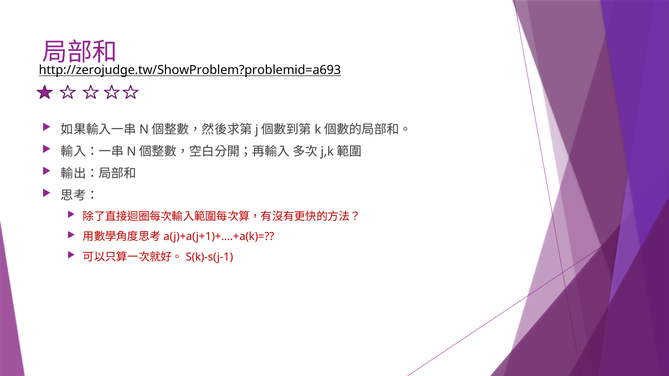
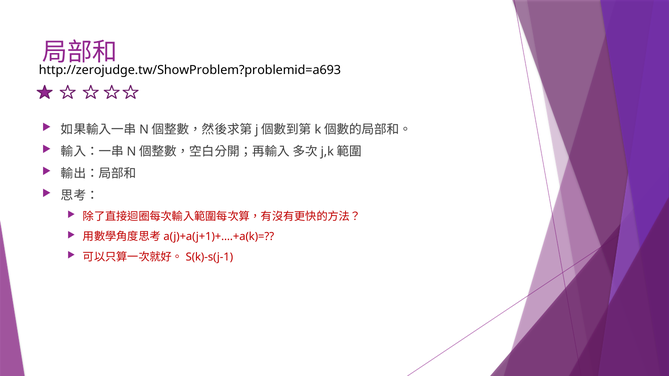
http://zerojudge.tw/ShowProblem?problemid=a693 underline: present -> none
